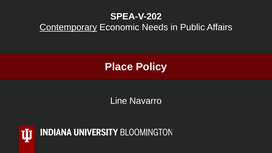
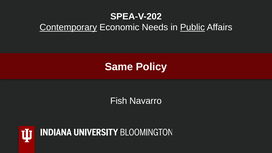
Public underline: none -> present
Place: Place -> Same
Line: Line -> Fish
